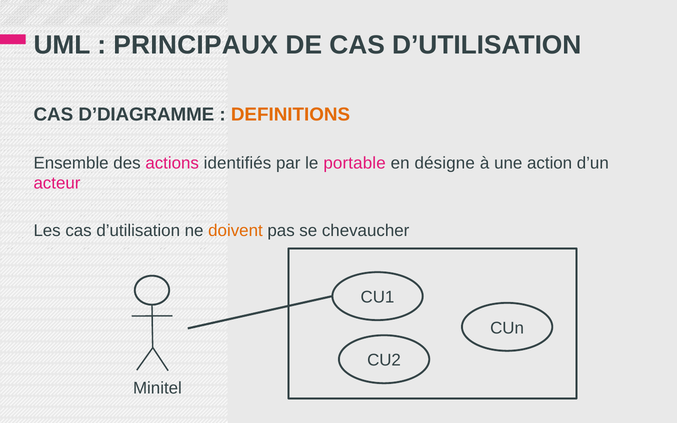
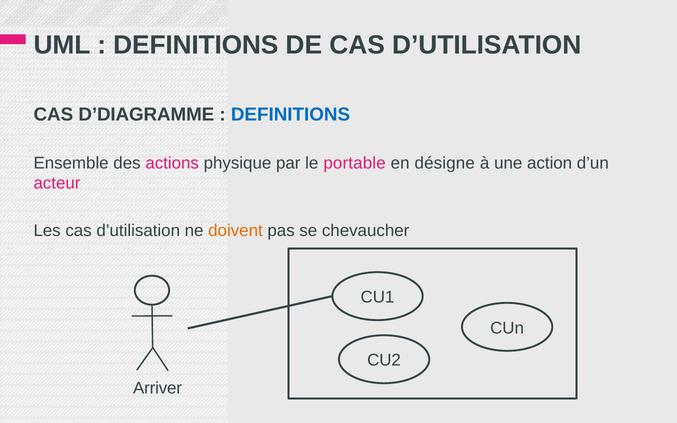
PRINCIPAUX at (196, 45): PRINCIPAUX -> DEFINITIONS
DEFINITIONS at (290, 115) colour: orange -> blue
identifiés: identifiés -> physique
Minitel: Minitel -> Arriver
